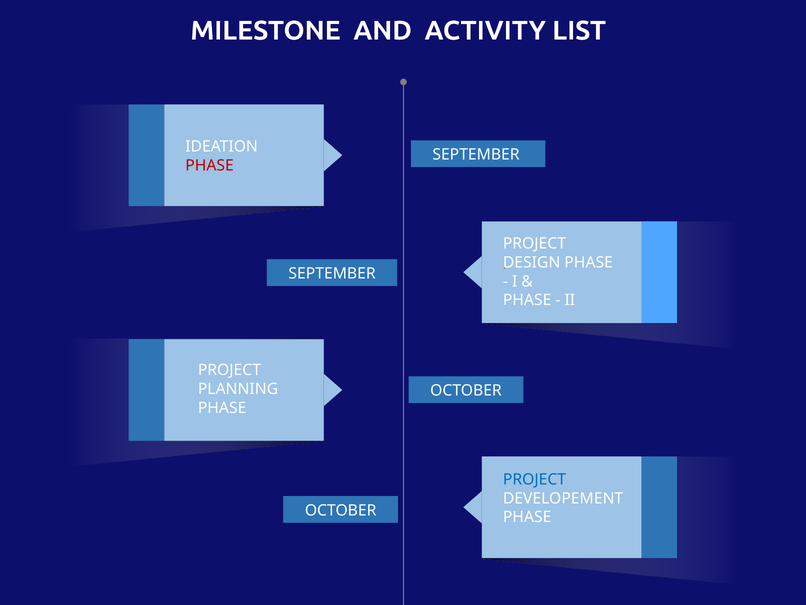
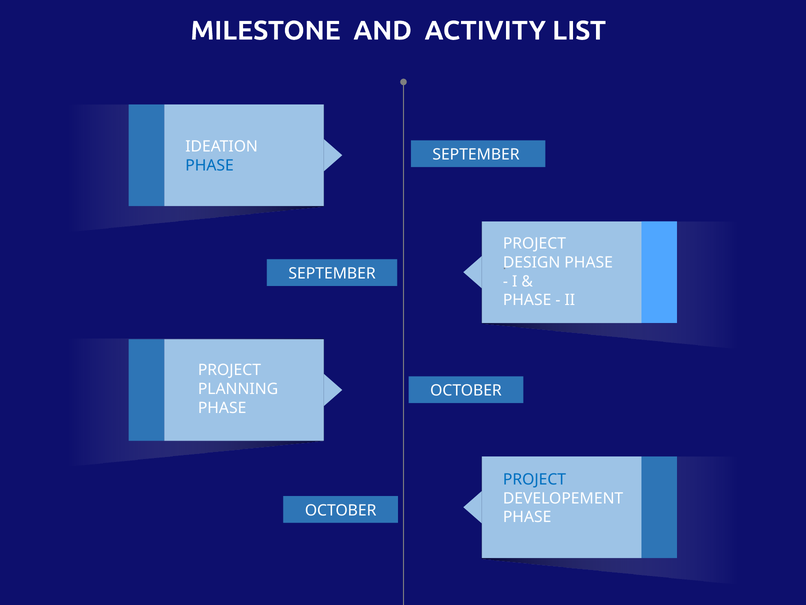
PHASE at (210, 166) colour: red -> blue
